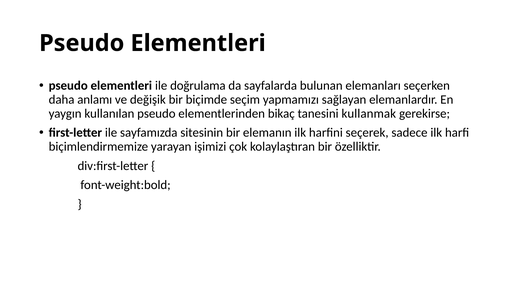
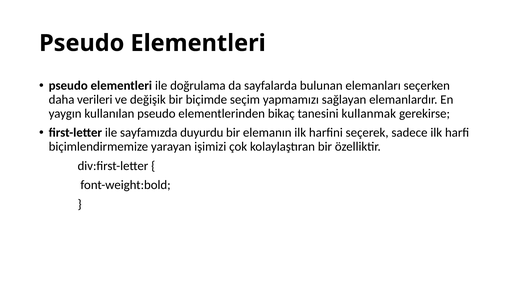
anlamı: anlamı -> verileri
sitesinin: sitesinin -> duyurdu
